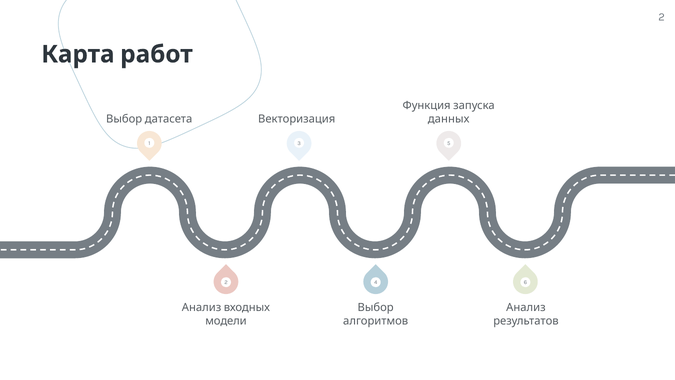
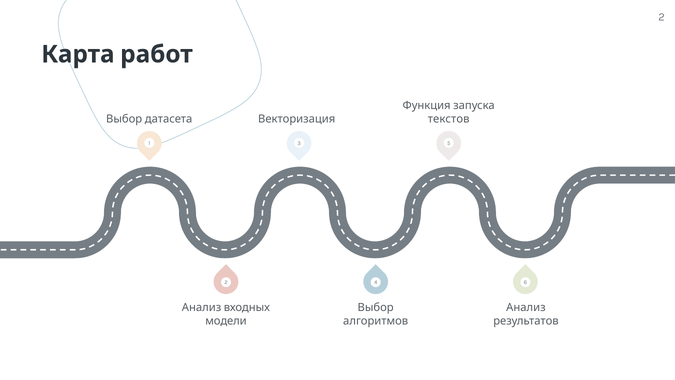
данных: данных -> текстов
